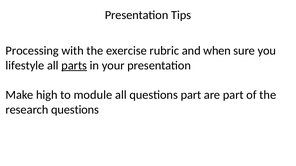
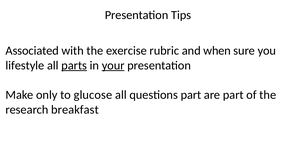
Processing: Processing -> Associated
your underline: none -> present
high: high -> only
module: module -> glucose
research questions: questions -> breakfast
